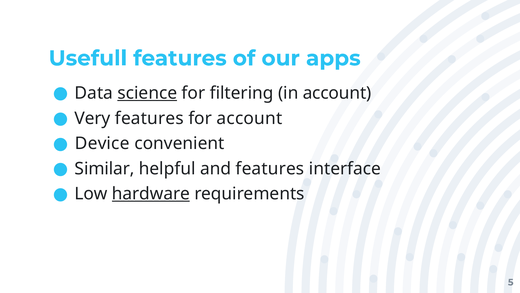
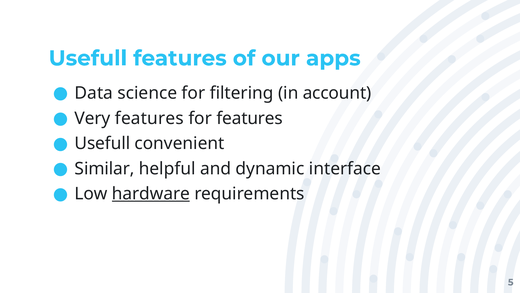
science underline: present -> none
for account: account -> features
Device at (102, 143): Device -> Usefull
and features: features -> dynamic
